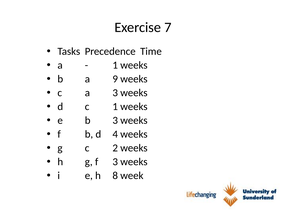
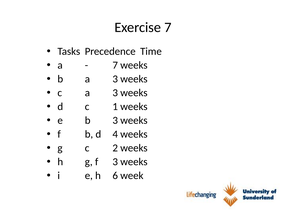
1 at (115, 65): 1 -> 7
b a 9: 9 -> 3
8: 8 -> 6
